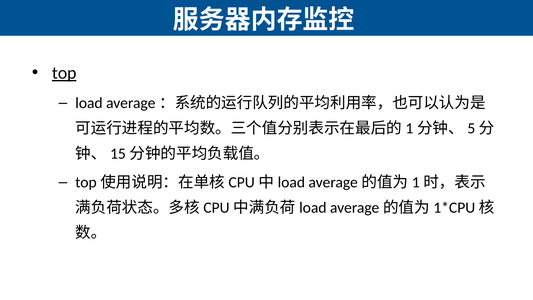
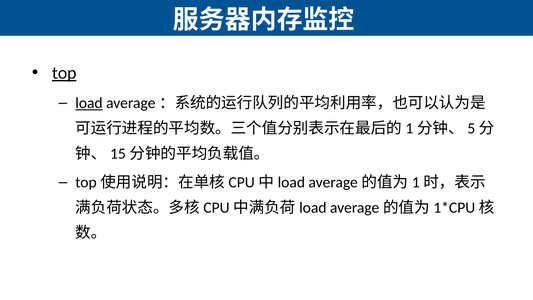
load underline: none -> present
